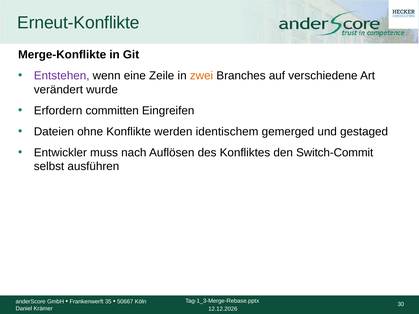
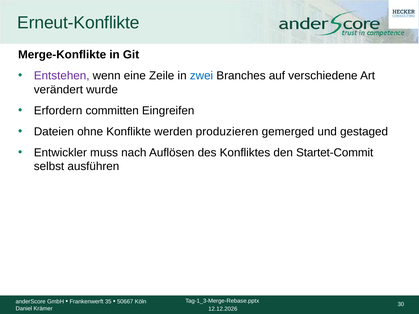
zwei colour: orange -> blue
identischem: identischem -> produzieren
Switch-Commit: Switch-Commit -> Startet-Commit
